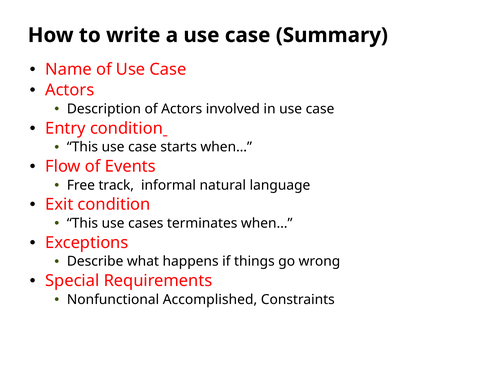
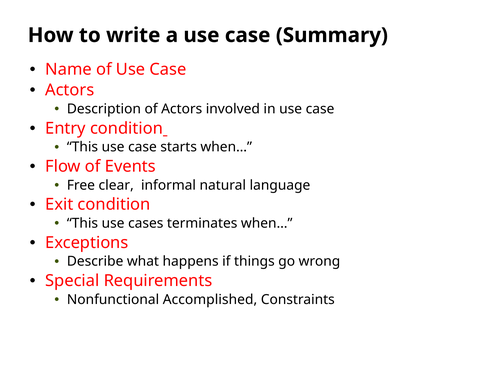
track: track -> clear
